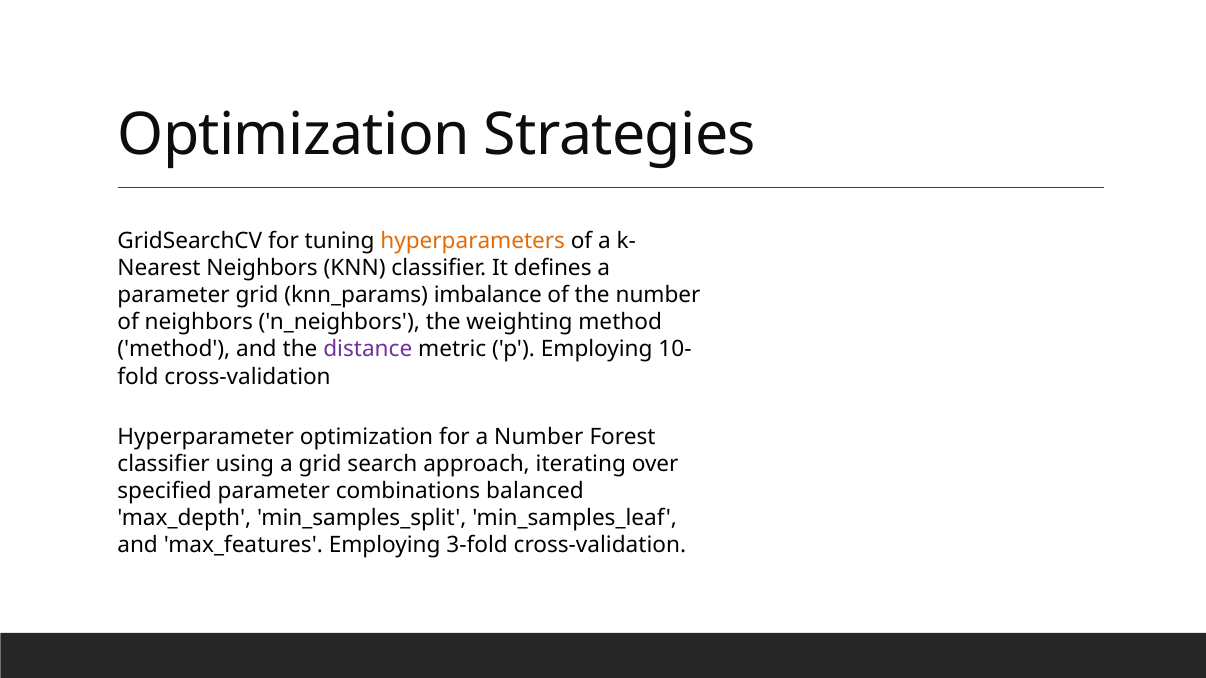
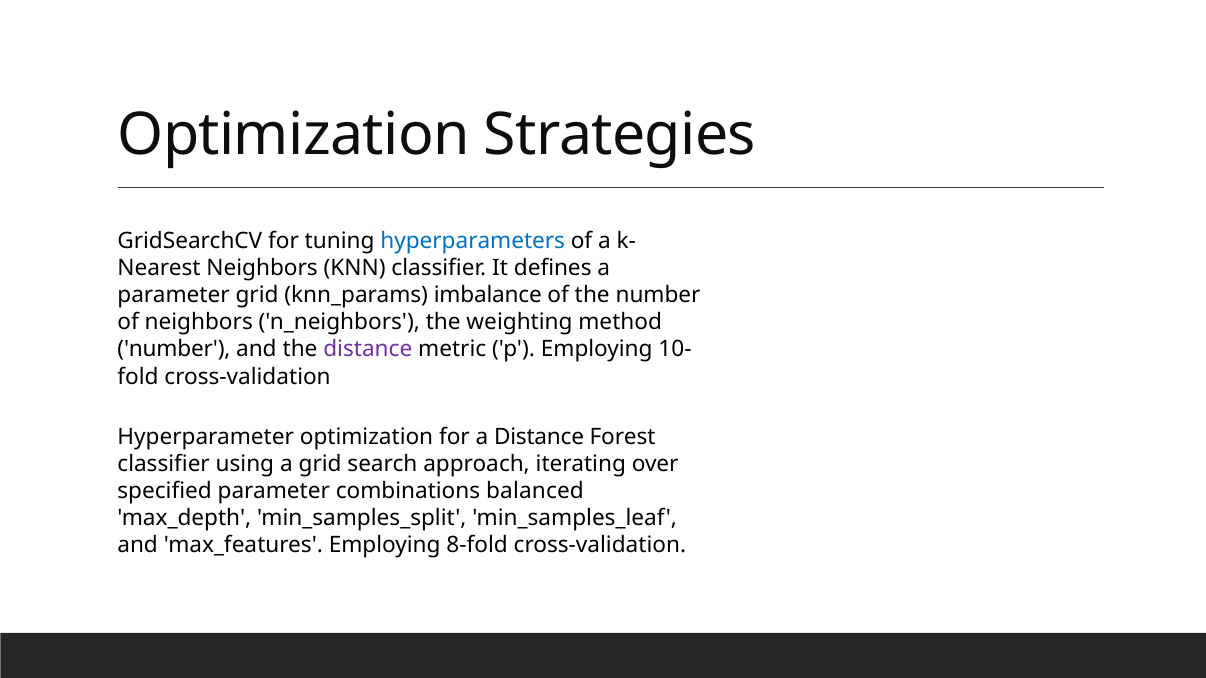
hyperparameters colour: orange -> blue
method at (174, 350): method -> number
a Number: Number -> Distance
3-fold: 3-fold -> 8-fold
